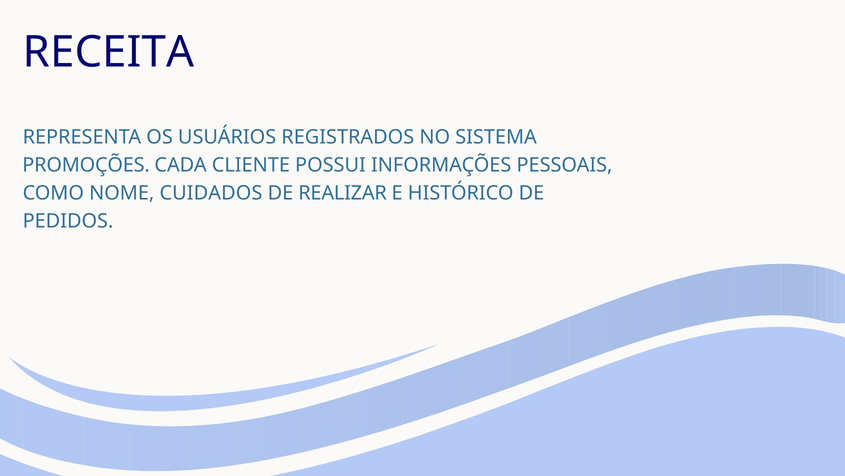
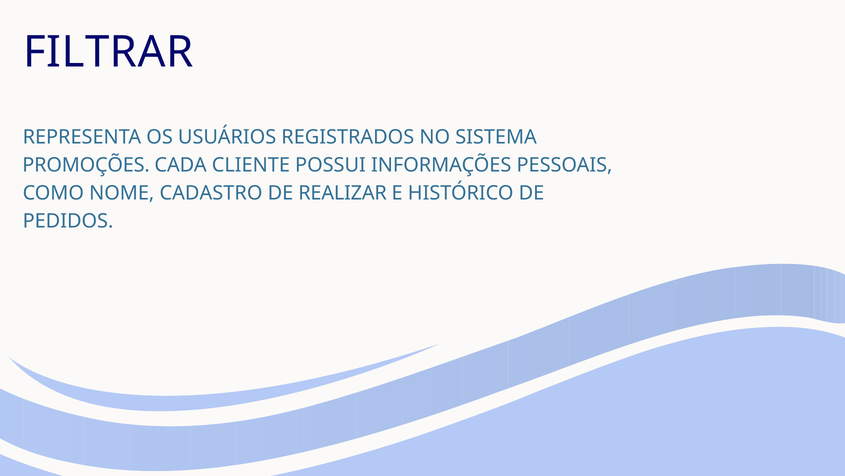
RECEITA: RECEITA -> FILTRAR
CUIDADOS: CUIDADOS -> CADASTRO
